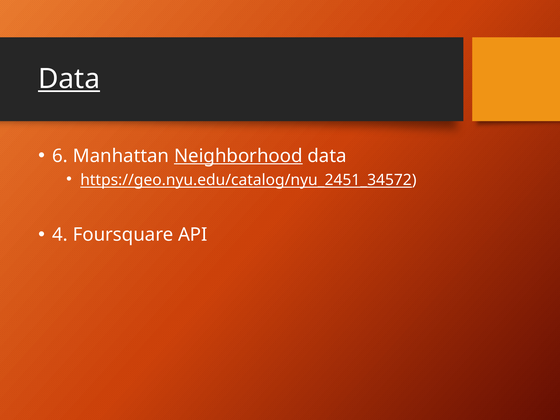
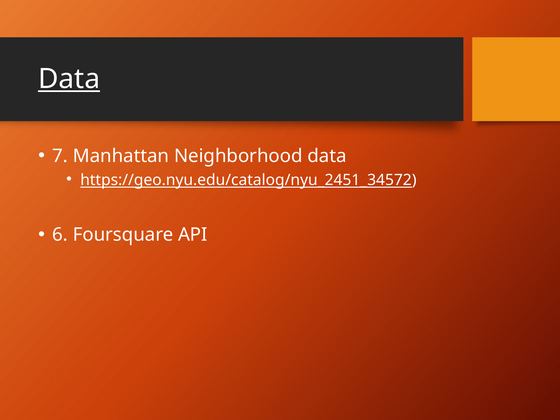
6: 6 -> 7
Neighborhood underline: present -> none
4: 4 -> 6
